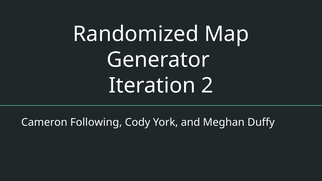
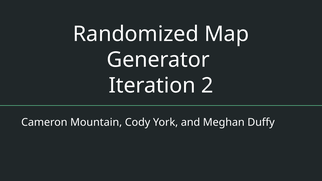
Following: Following -> Mountain
